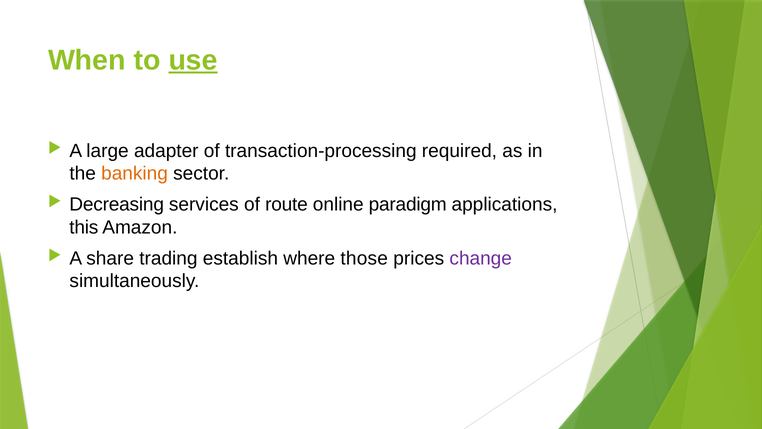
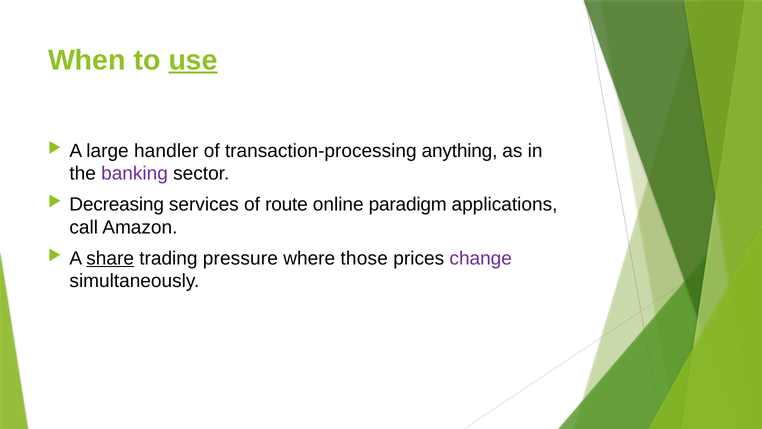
adapter: adapter -> handler
required: required -> anything
banking colour: orange -> purple
this: this -> call
share underline: none -> present
establish: establish -> pressure
